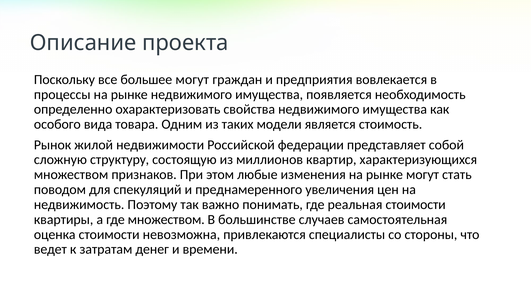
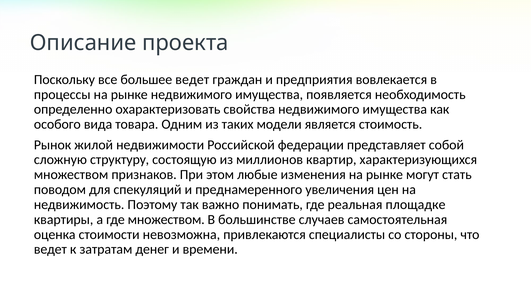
большее могут: могут -> ведет
реальная стоимости: стоимости -> площадке
